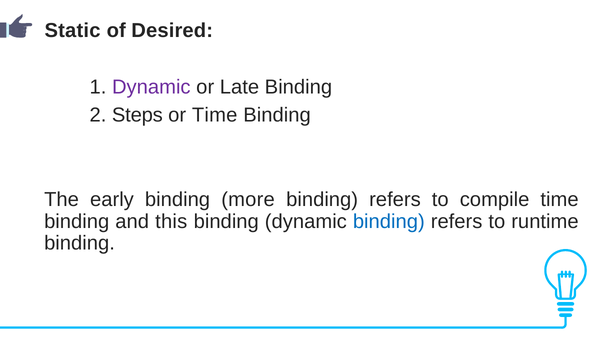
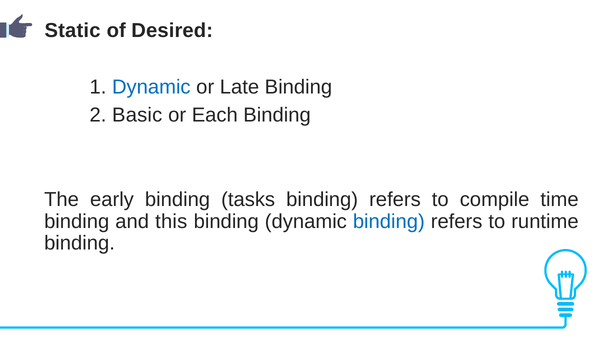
Dynamic at (151, 87) colour: purple -> blue
Steps: Steps -> Basic
or Time: Time -> Each
more: more -> tasks
